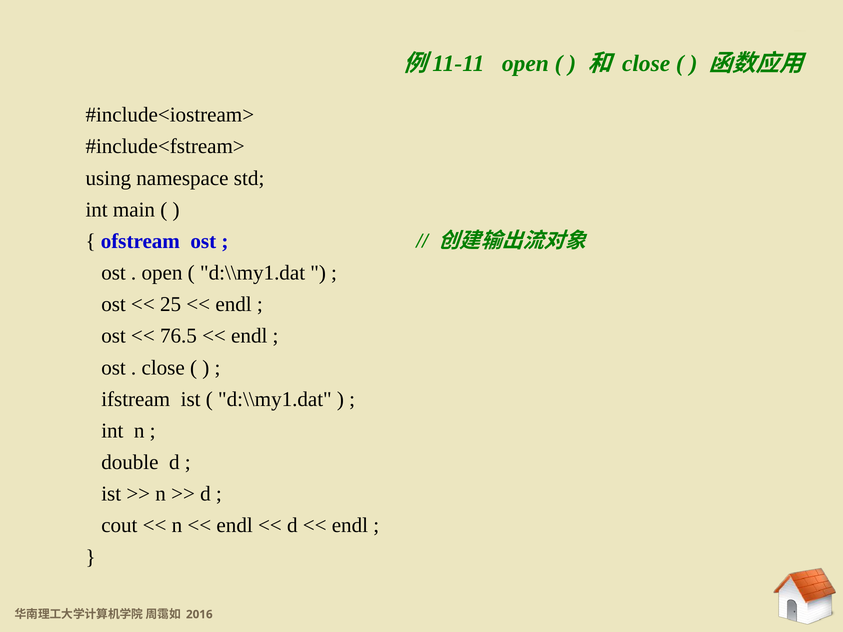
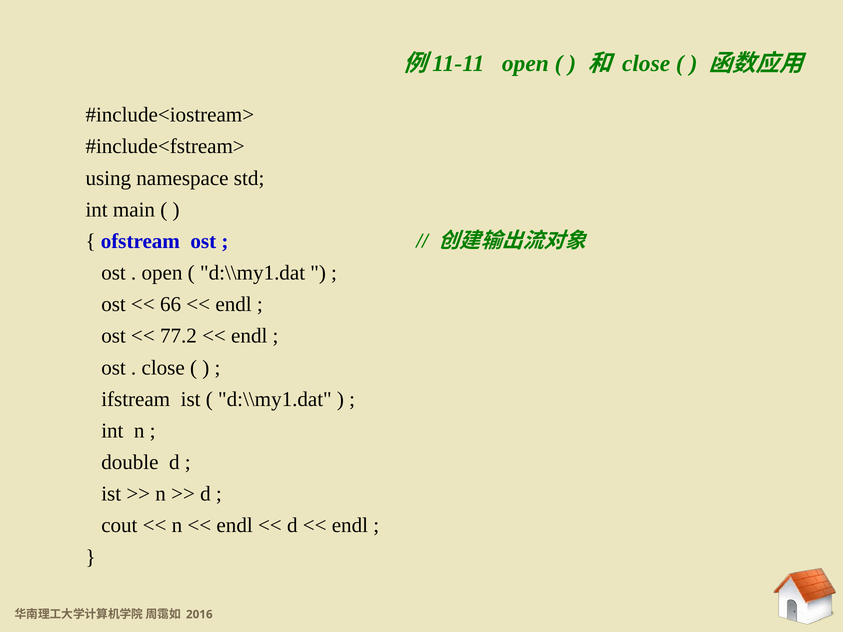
25: 25 -> 66
76.5: 76.5 -> 77.2
